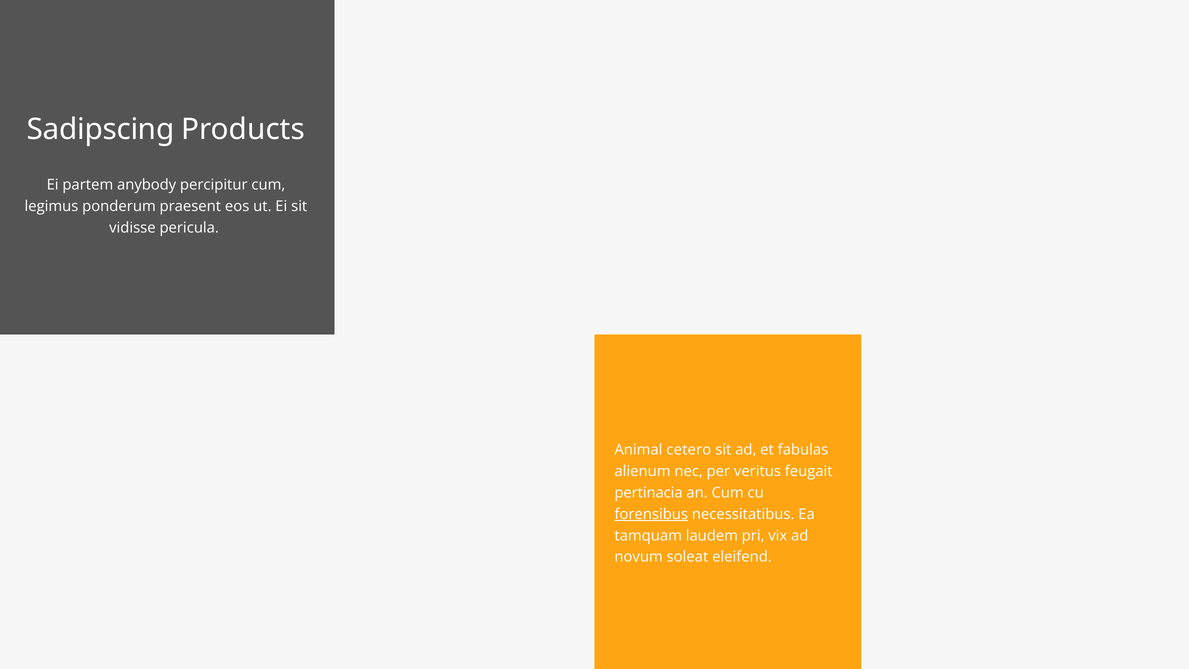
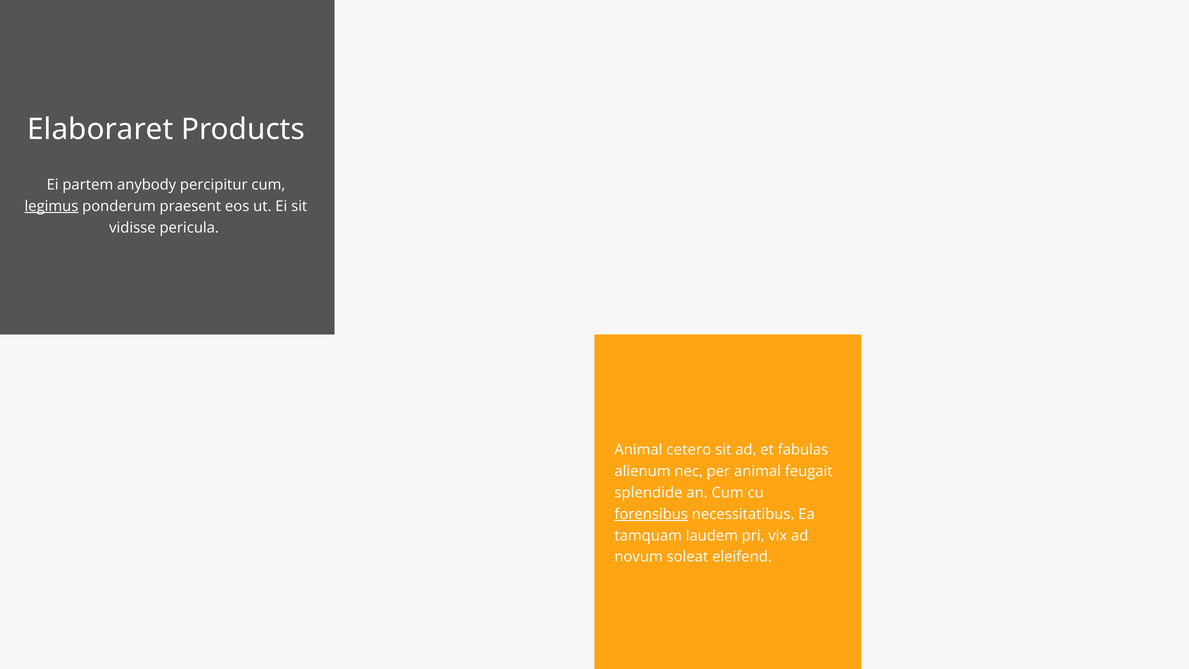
Sadipscing: Sadipscing -> Elaboraret
legimus underline: none -> present
per veritus: veritus -> animal
pertinacia: pertinacia -> splendide
